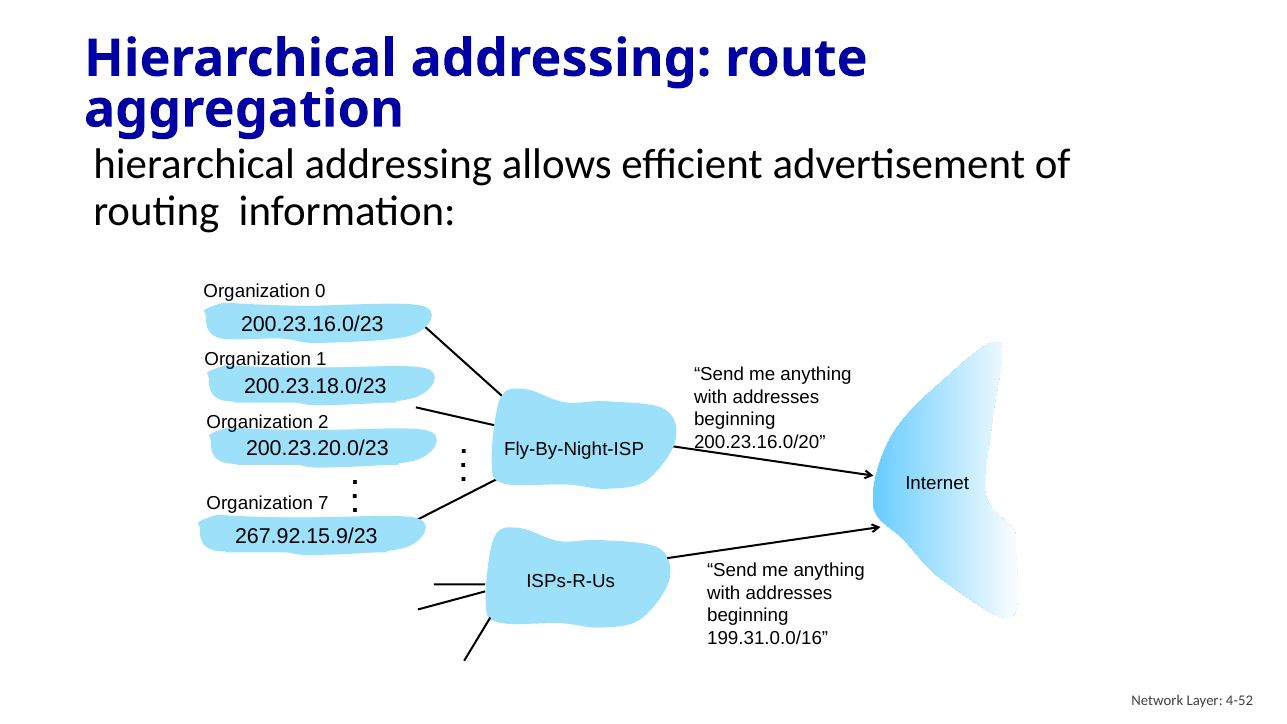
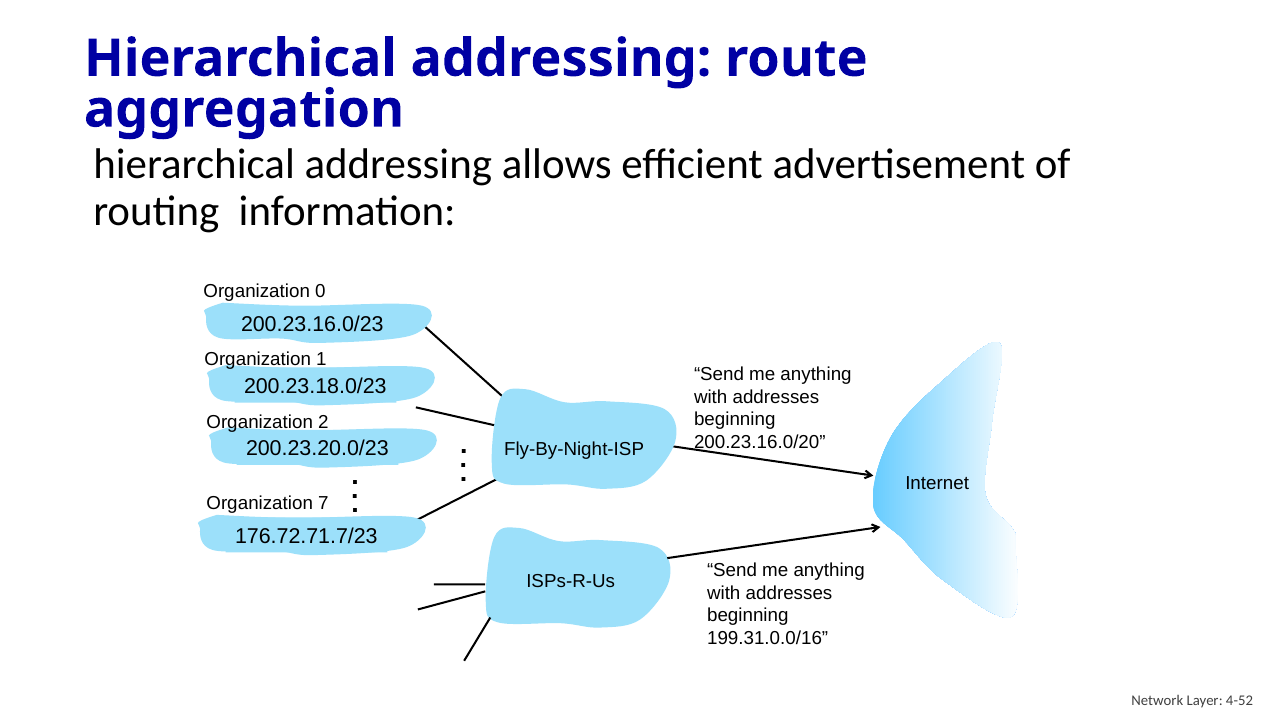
267.92.15.9/23: 267.92.15.9/23 -> 176.72.71.7/23
